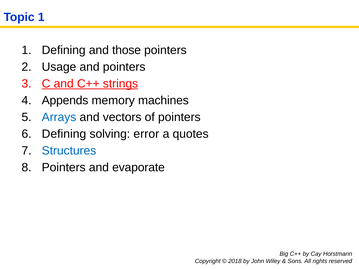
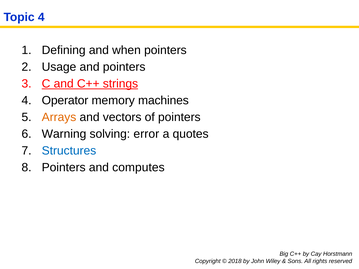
Topic 1: 1 -> 4
those: those -> when
Appends: Appends -> Operator
Arrays colour: blue -> orange
Defining at (64, 134): Defining -> Warning
evaporate: evaporate -> computes
